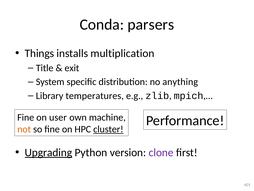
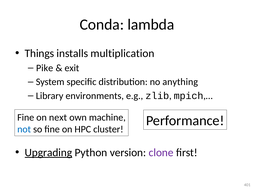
parsers: parsers -> lambda
Title: Title -> Pike
temperatures: temperatures -> environments
user: user -> next
not colour: orange -> blue
cluster underline: present -> none
